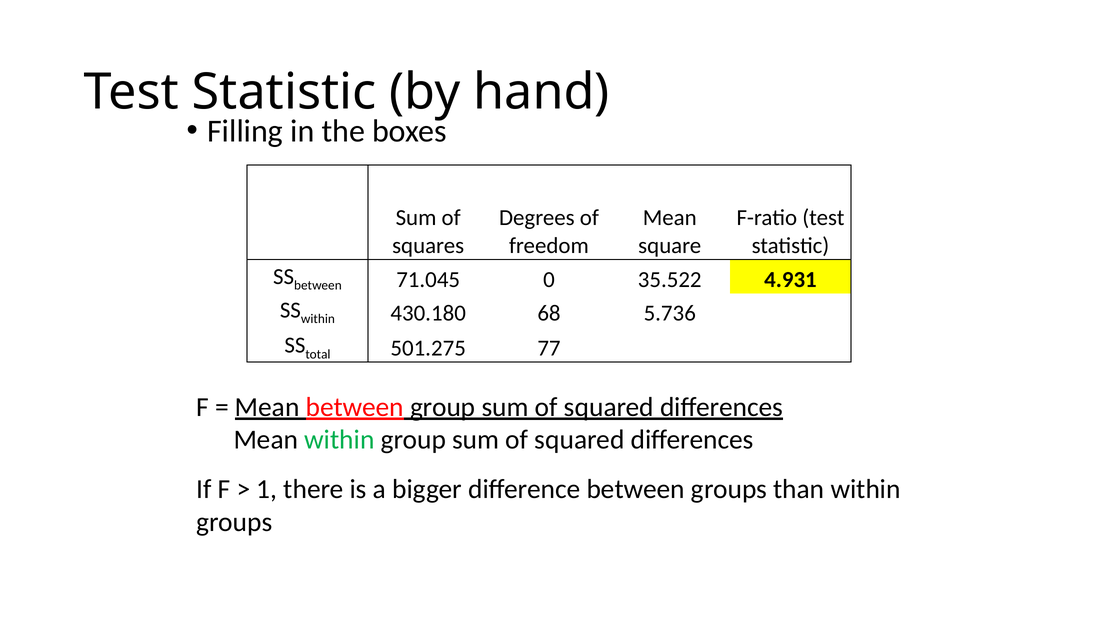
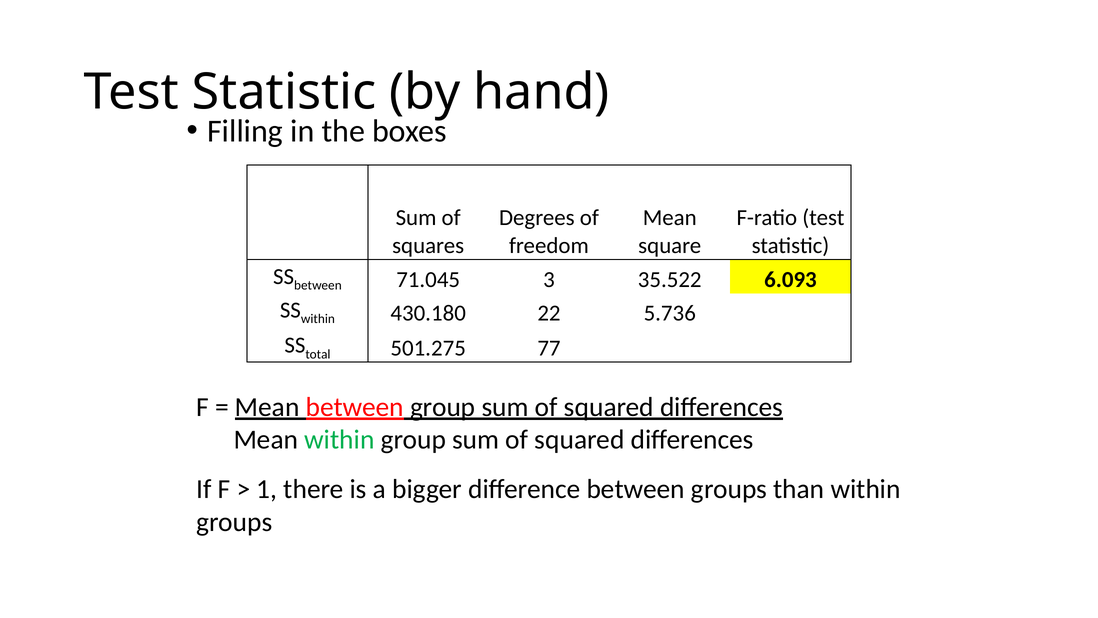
0: 0 -> 3
4.931: 4.931 -> 6.093
68: 68 -> 22
